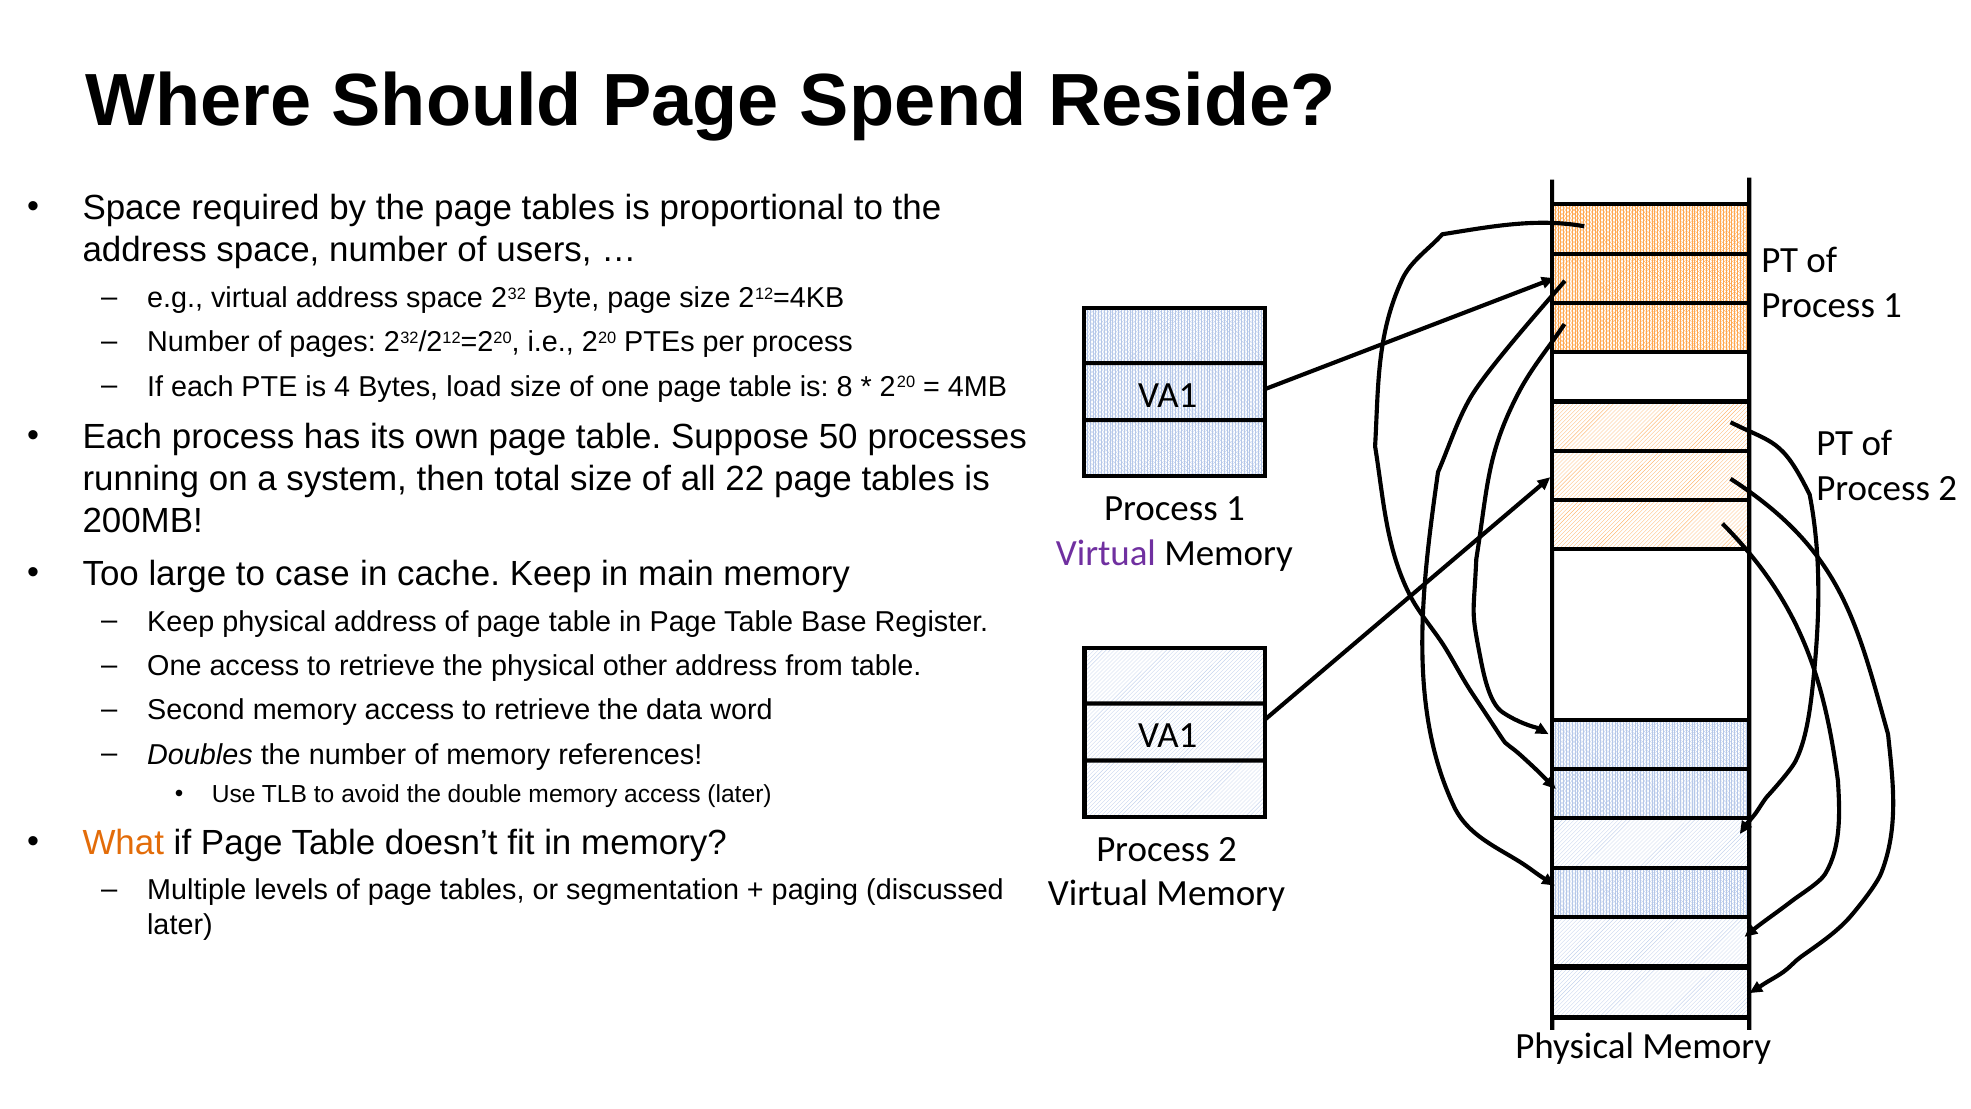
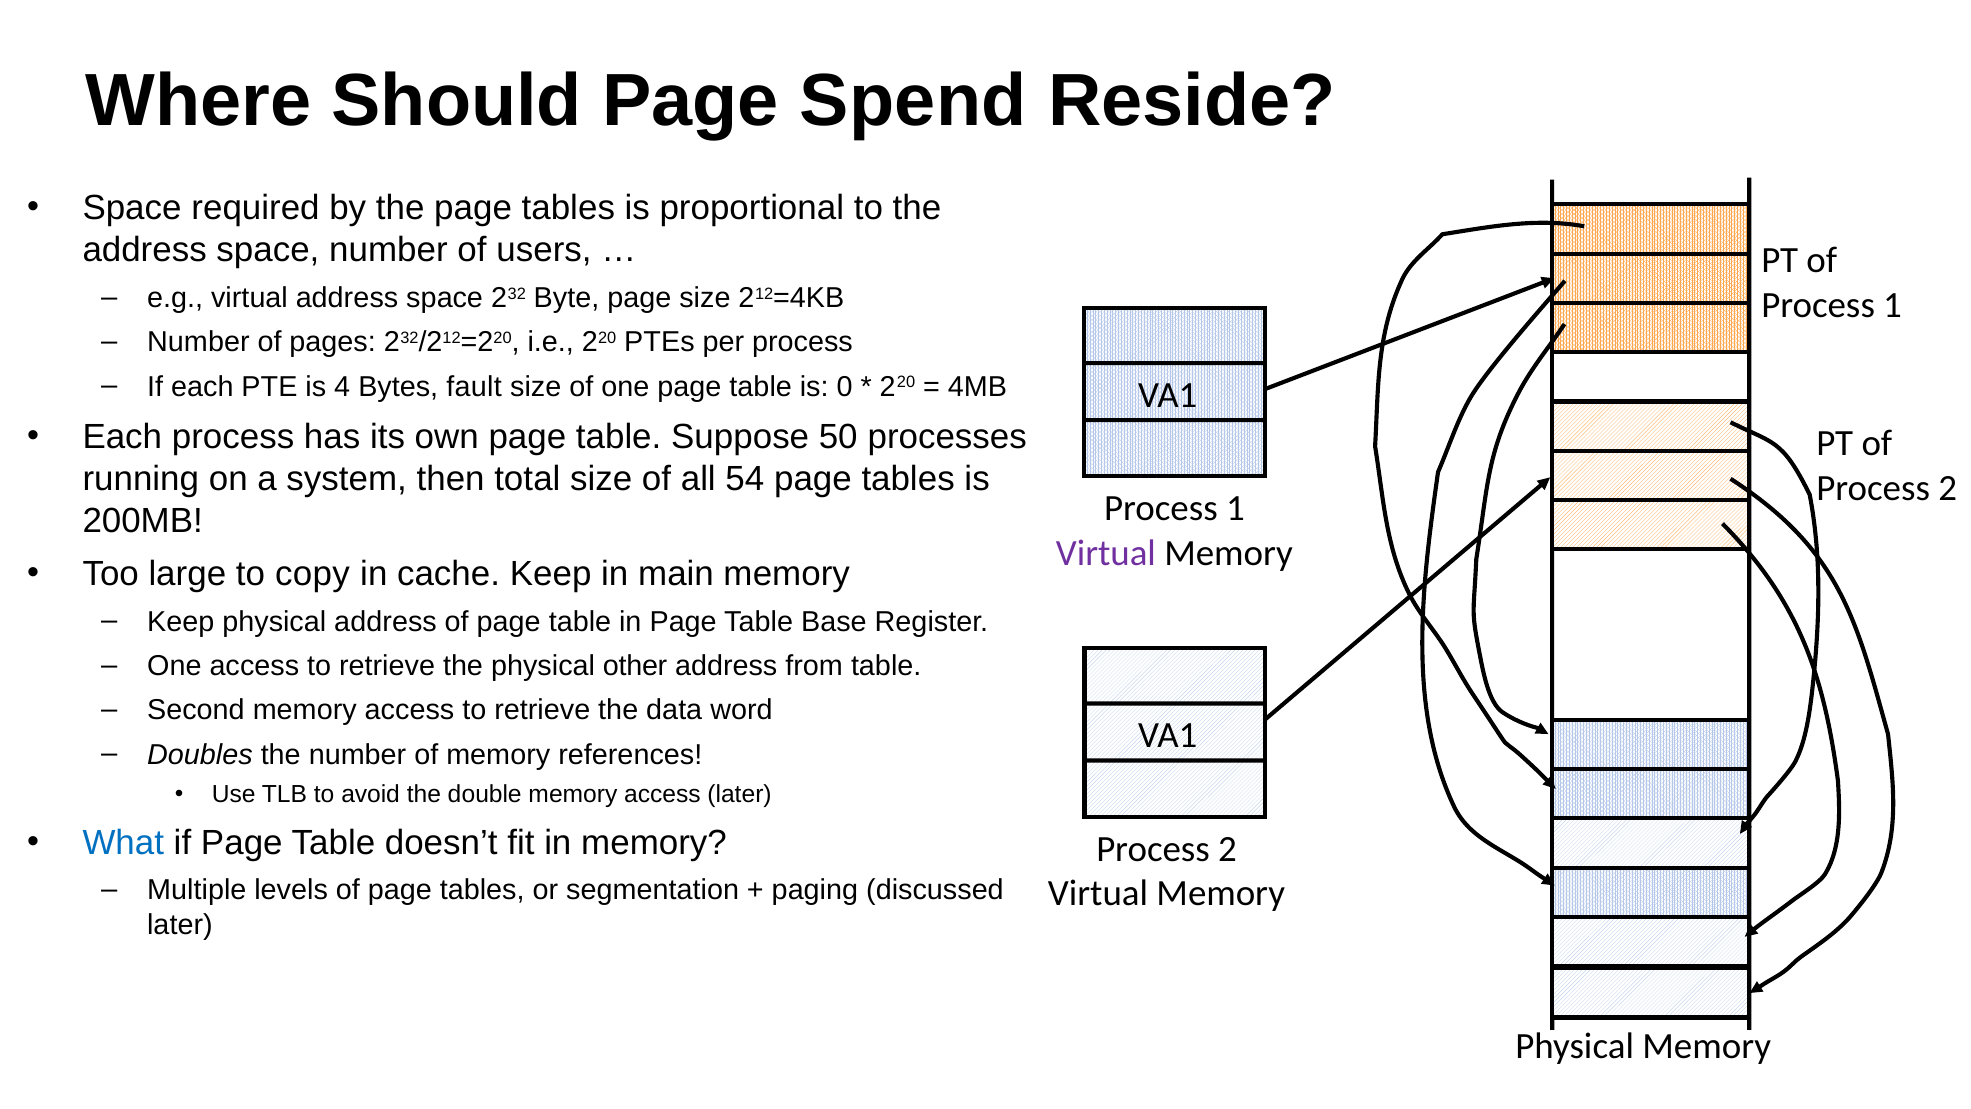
load: load -> fault
8: 8 -> 0
22: 22 -> 54
case: case -> copy
What colour: orange -> blue
